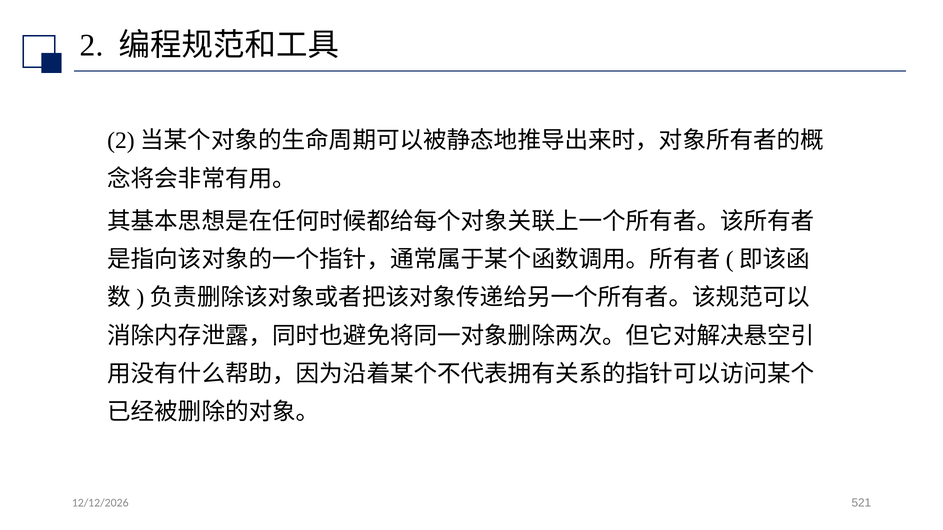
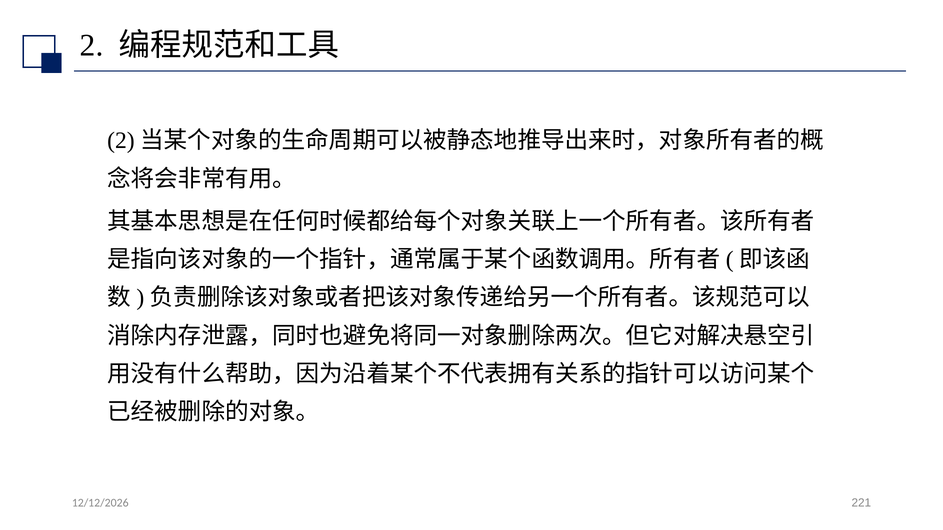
521: 521 -> 221
